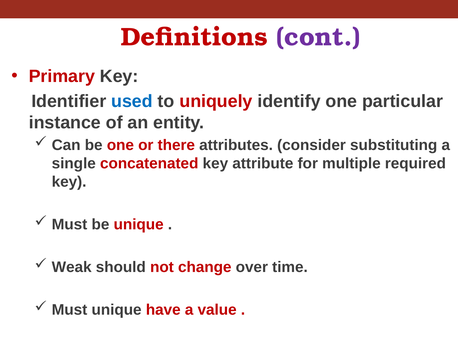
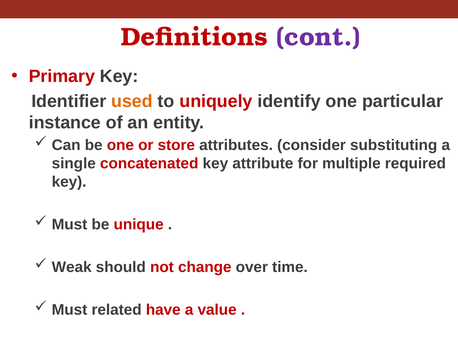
used colour: blue -> orange
there: there -> store
Must unique: unique -> related
